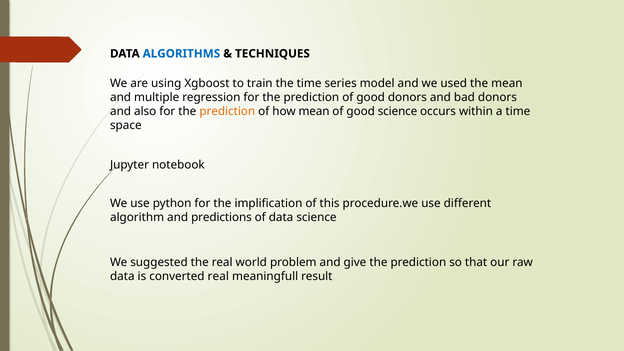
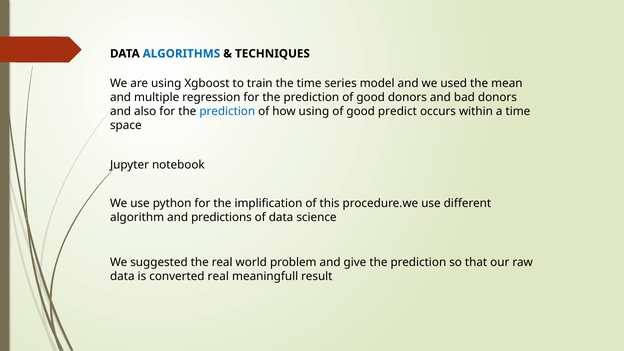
prediction at (227, 111) colour: orange -> blue
how mean: mean -> using
good science: science -> predict
